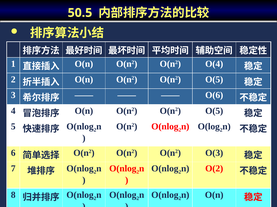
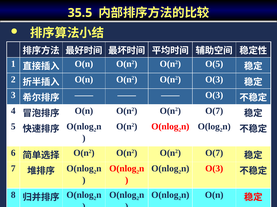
50.5: 50.5 -> 35.5
O(4: O(4 -> O(5
O(5 at (214, 80): O(5 -> O(3
O(6 at (214, 95): O(6 -> O(3
O(5 at (214, 111): O(5 -> O(7
O(n2 O(n2 O(n2 O(3: O(3 -> O(7
O(2 at (214, 169): O(2 -> O(3
